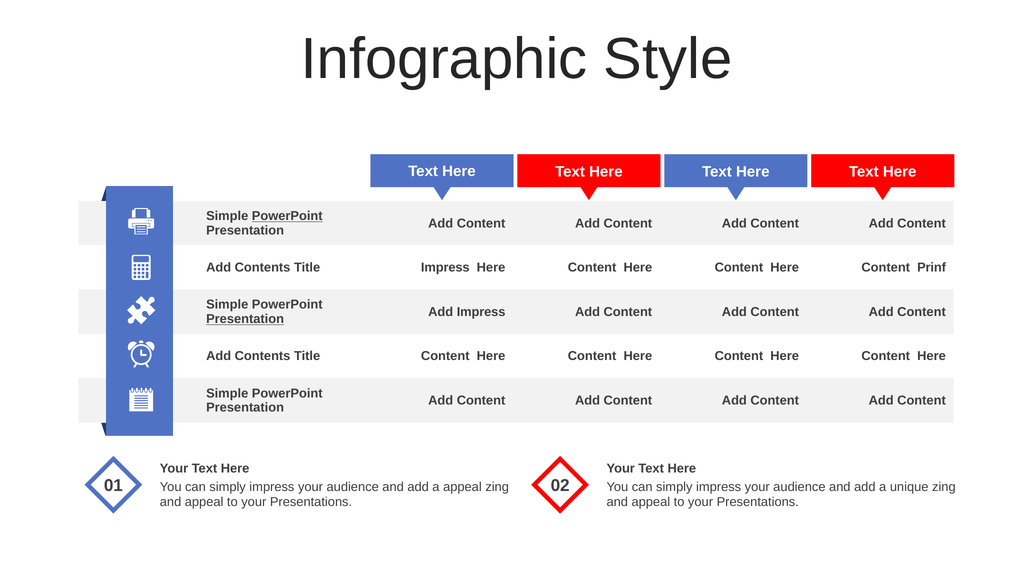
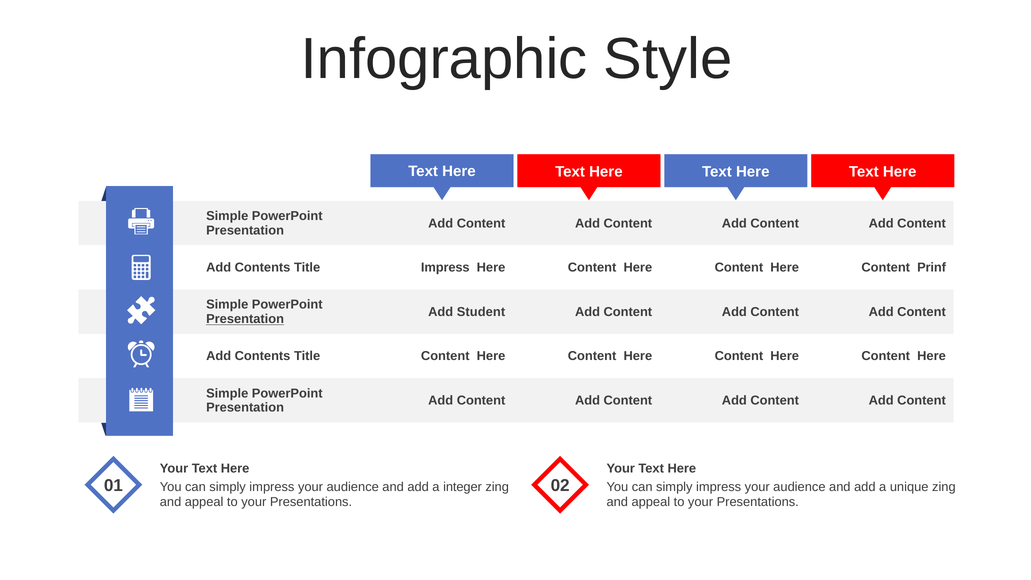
PowerPoint at (287, 216) underline: present -> none
Add Impress: Impress -> Student
a appeal: appeal -> integer
